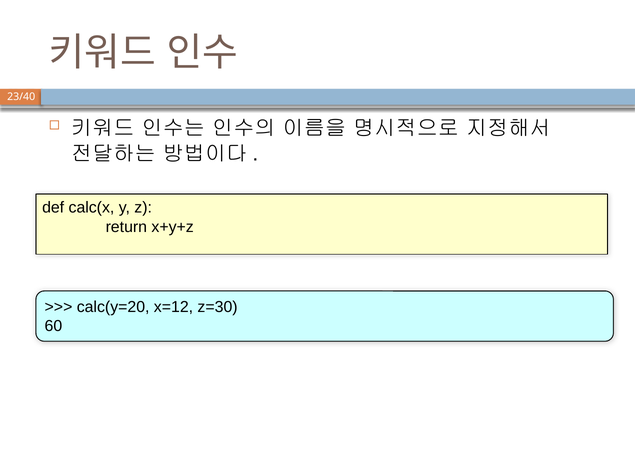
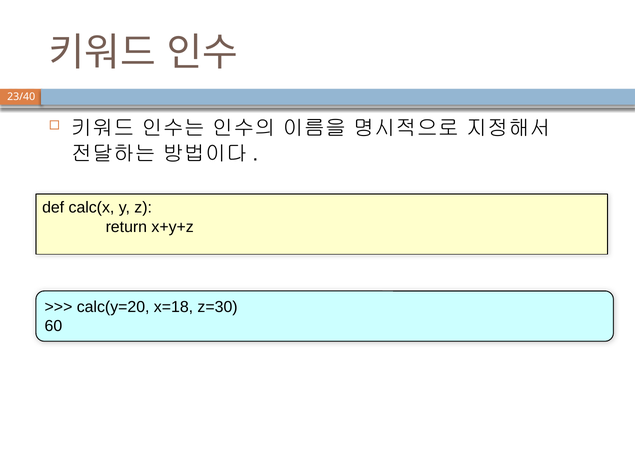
x=12: x=12 -> x=18
